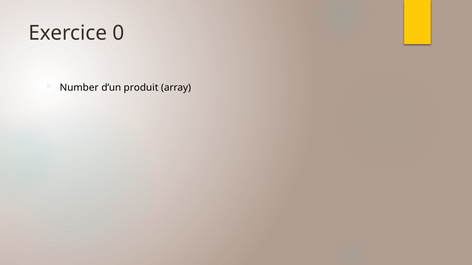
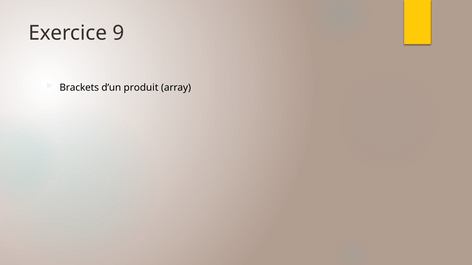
0: 0 -> 9
Number: Number -> Brackets
